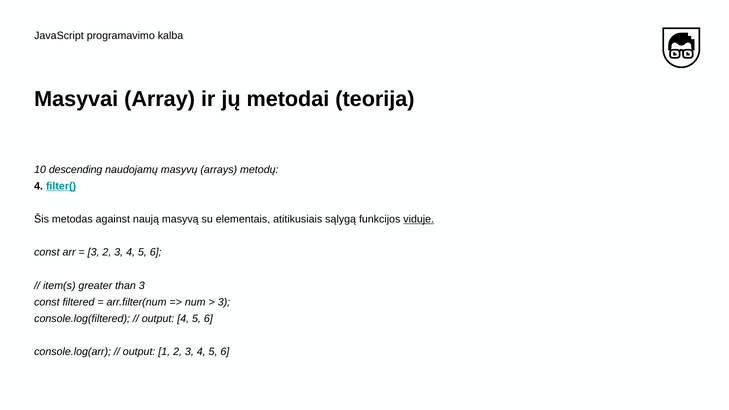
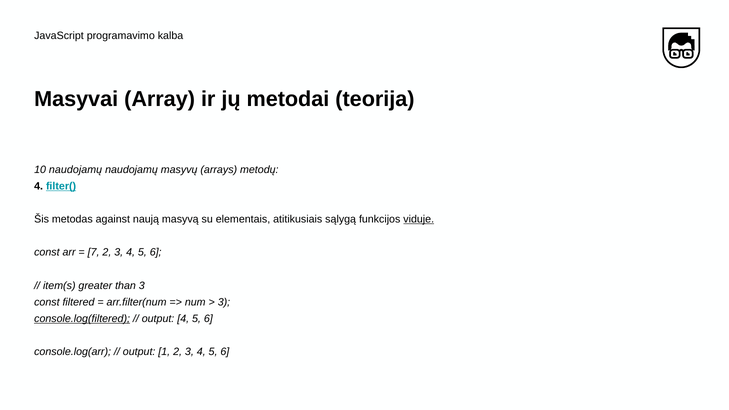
10 descending: descending -> naudojamų
3 at (94, 253): 3 -> 7
console.log(filtered underline: none -> present
